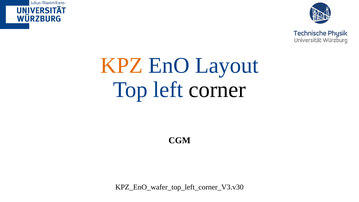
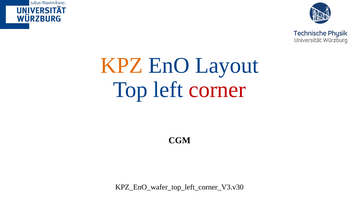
corner colour: black -> red
